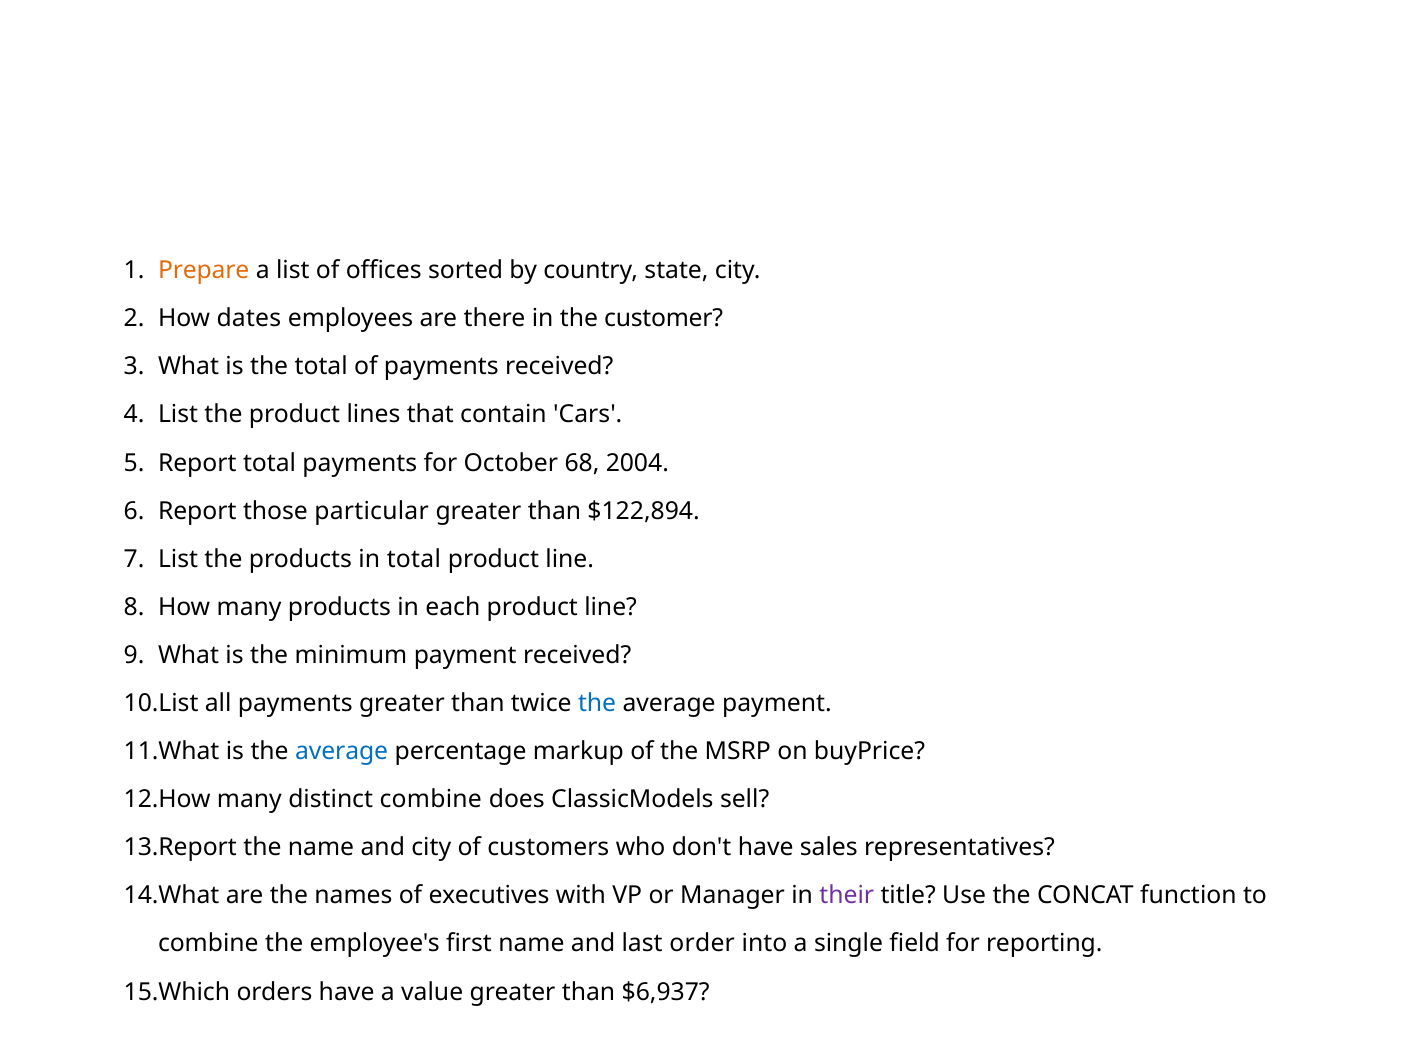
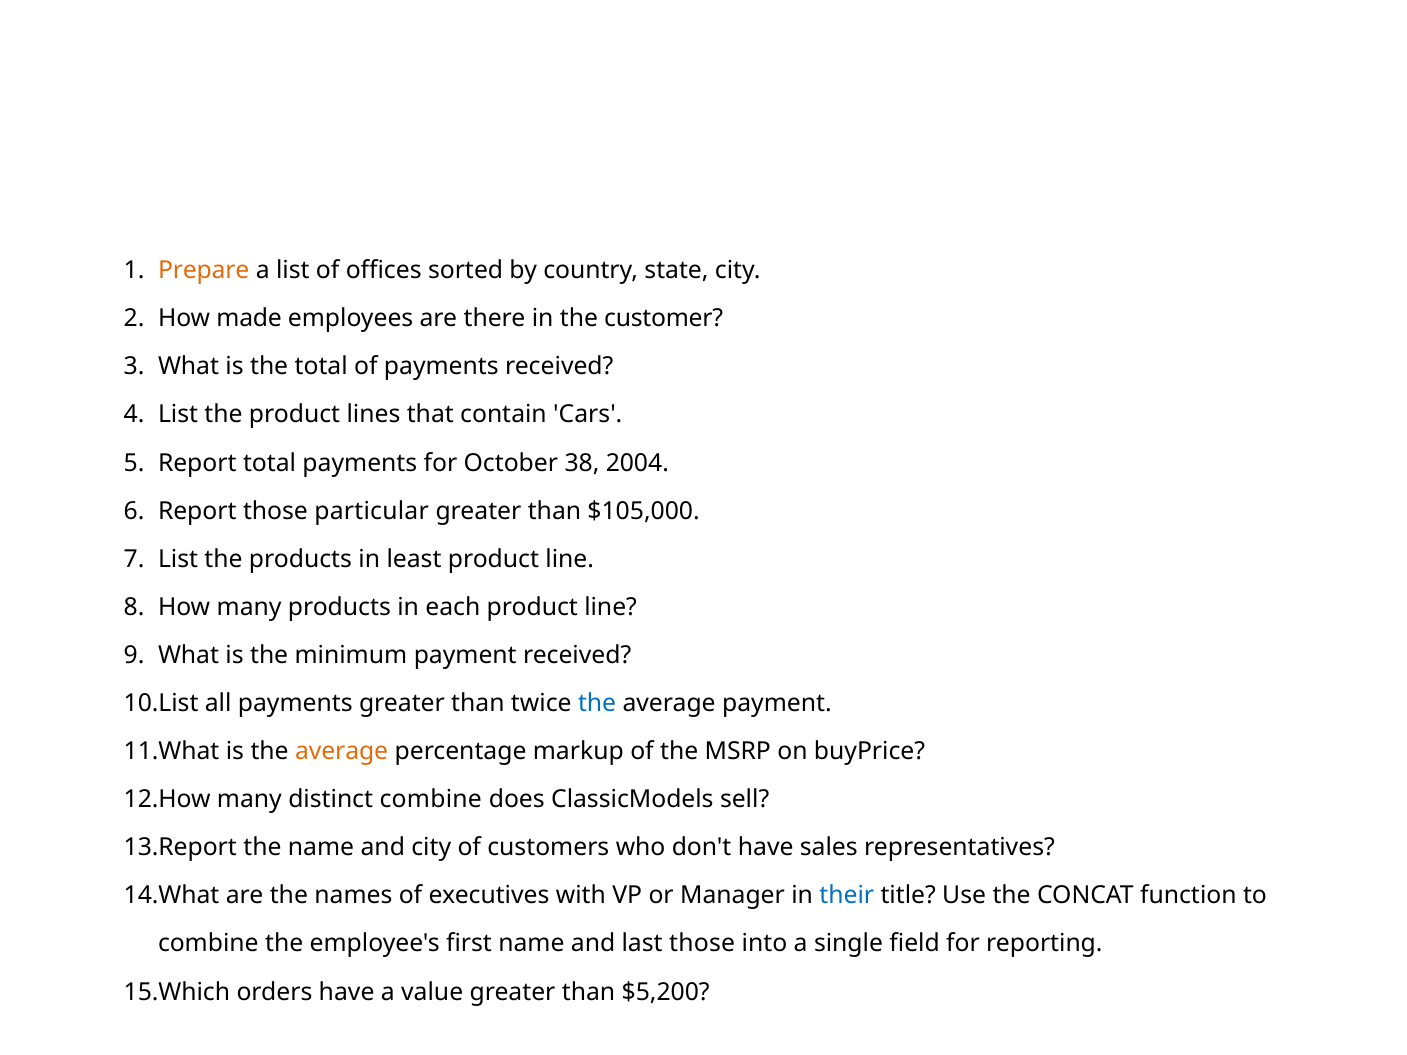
dates: dates -> made
68: 68 -> 38
$122,894: $122,894 -> $105,000
in total: total -> least
average at (342, 752) colour: blue -> orange
their colour: purple -> blue
last order: order -> those
$6,937: $6,937 -> $5,200
